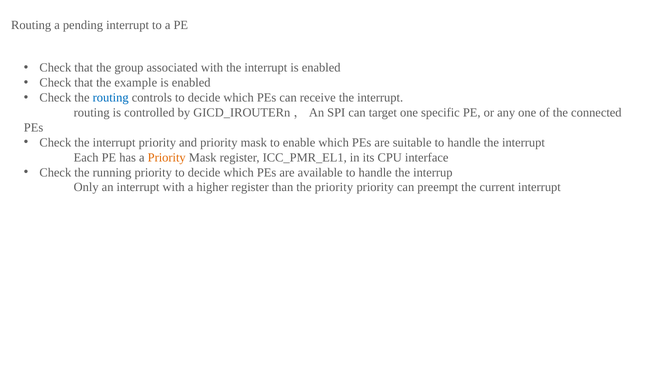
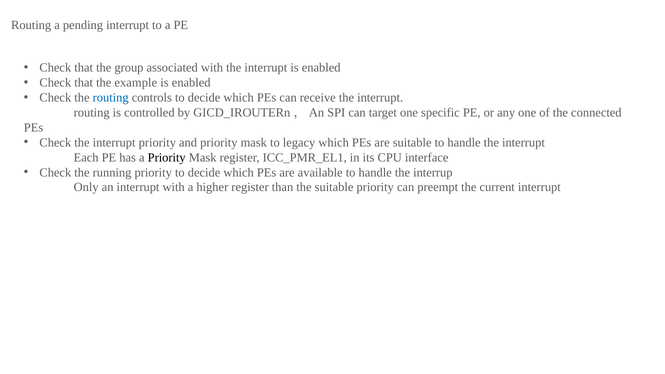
enable: enable -> legacy
Priority at (167, 157) colour: orange -> black
the priority: priority -> suitable
